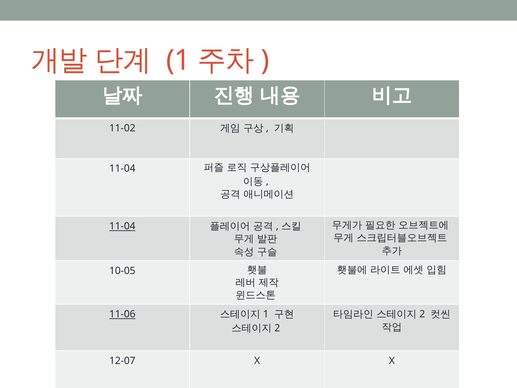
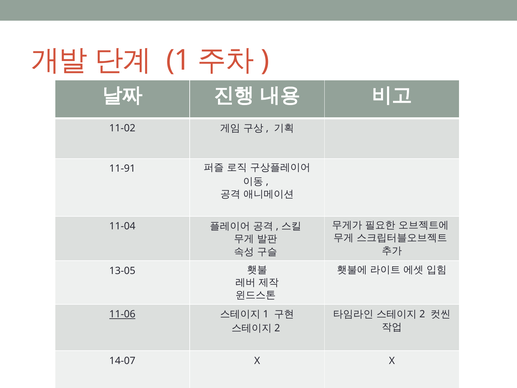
11-04 at (122, 169): 11-04 -> 11-91
11-04 at (122, 226) underline: present -> none
10-05: 10-05 -> 13-05
12-07: 12-07 -> 14-07
